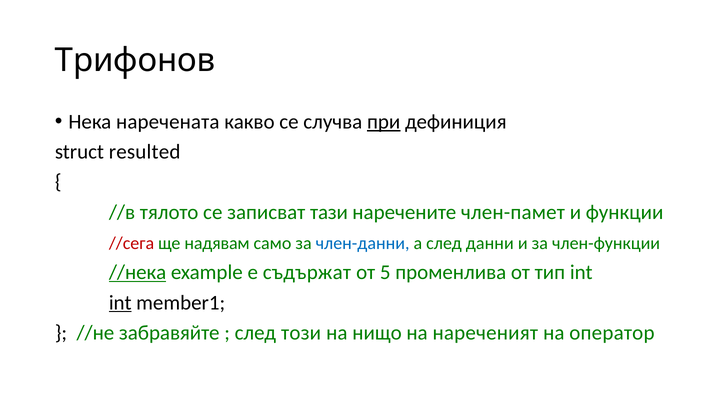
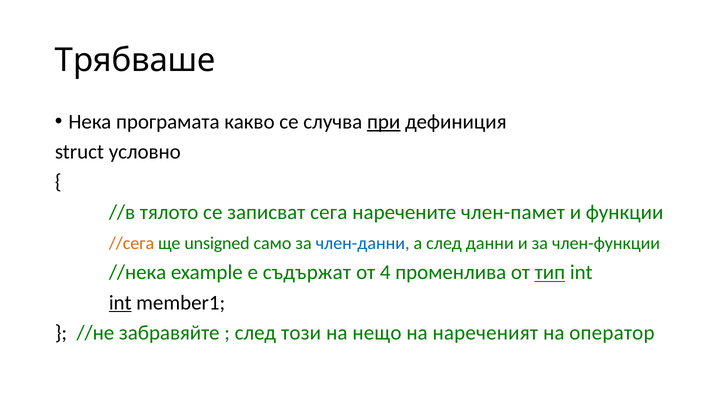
Трифонов: Трифонов -> Трябваше
наречената: наречената -> програмата
resulted: resulted -> условно
тази: тази -> сега
//сега colour: red -> orange
надявам: надявам -> unsigned
//нека underline: present -> none
5: 5 -> 4
тип underline: none -> present
нищо: нищо -> нещо
